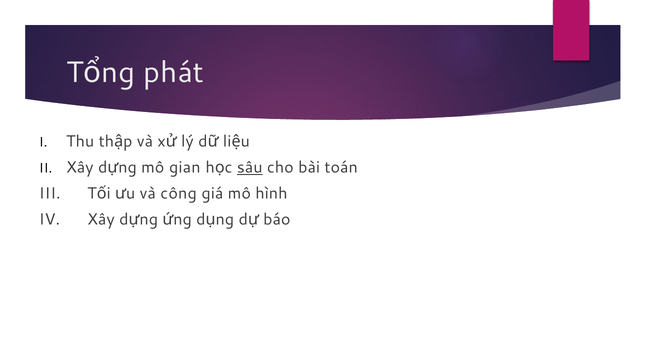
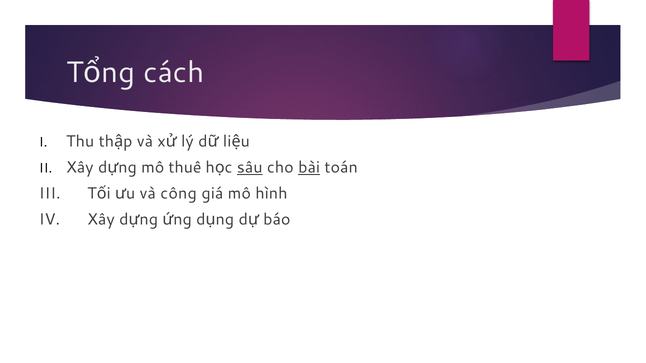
phát: phát -> cách
gian: gian -> thuê
bài underline: none -> present
